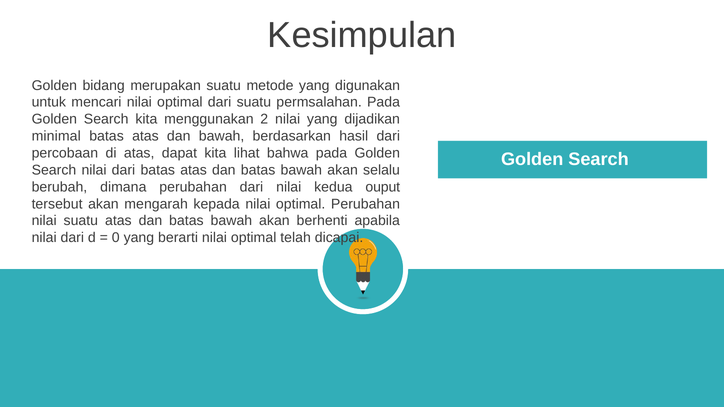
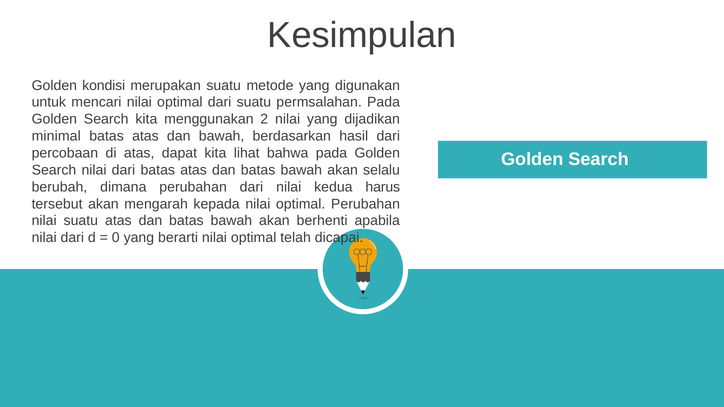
bidang: bidang -> kondisi
ouput: ouput -> harus
